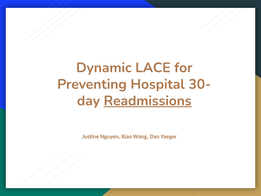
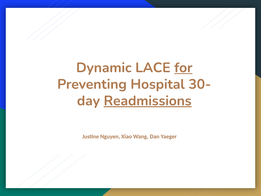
for underline: none -> present
